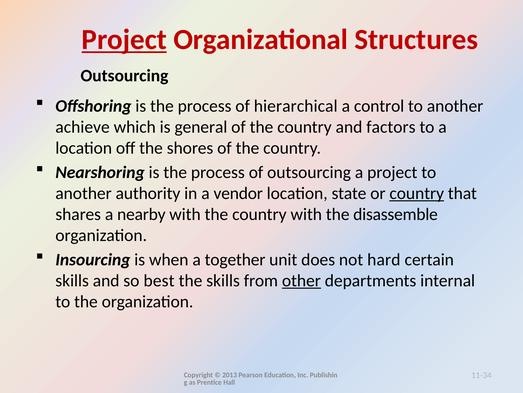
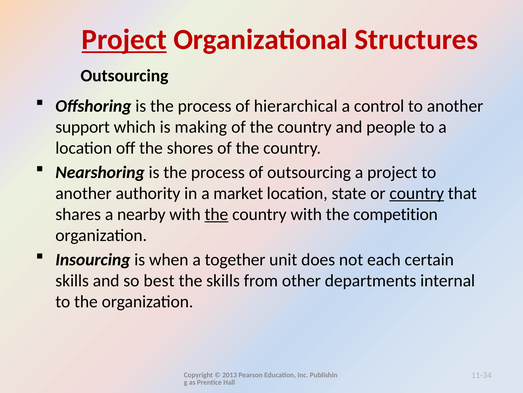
achieve: achieve -> support
general: general -> making
factors: factors -> people
vendor: vendor -> market
the at (216, 214) underline: none -> present
disassemble: disassemble -> competition
hard: hard -> each
other underline: present -> none
